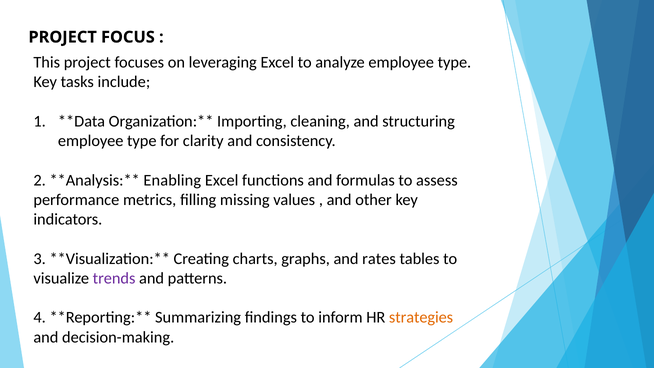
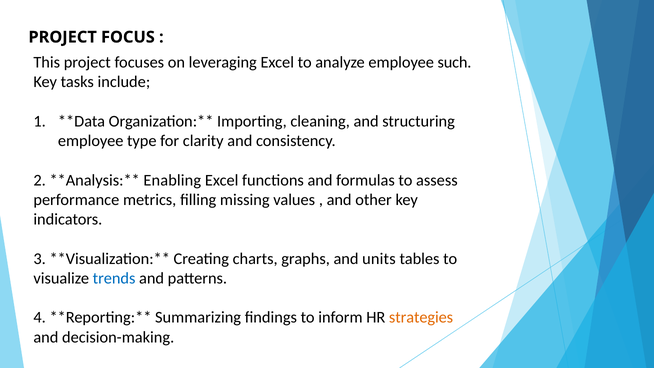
analyze employee type: type -> such
rates: rates -> units
trends colour: purple -> blue
